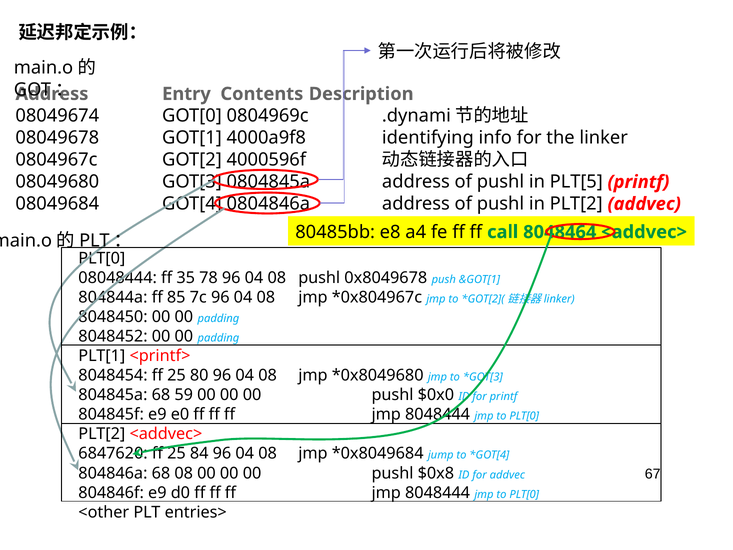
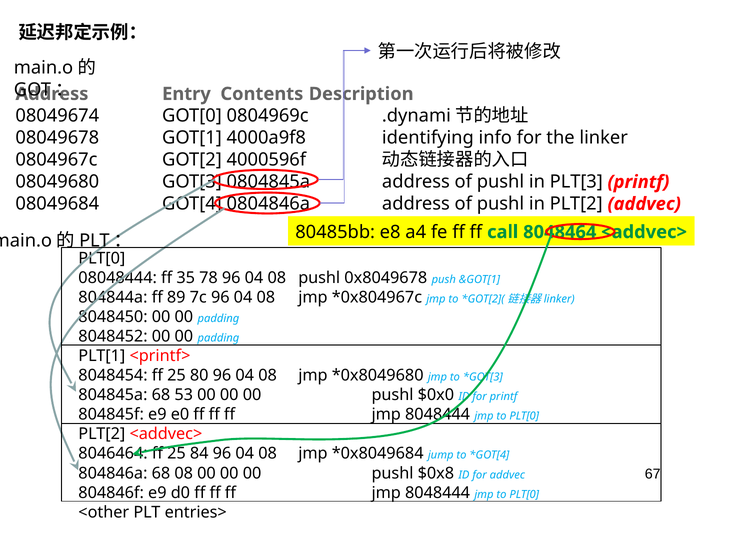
PLT[5: PLT[5 -> PLT[3
85: 85 -> 89
59: 59 -> 53
6847620: 6847620 -> 8046464
